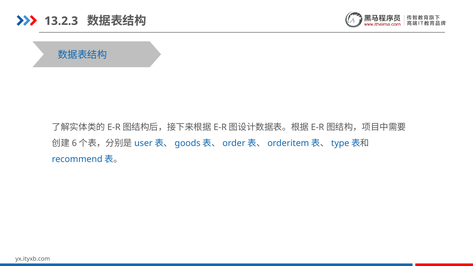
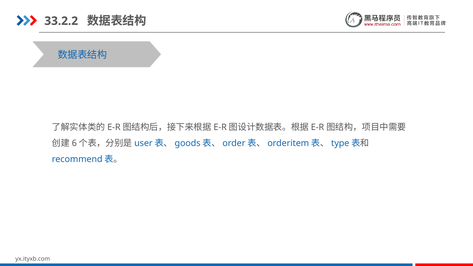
13.2.3: 13.2.3 -> 33.2.2
